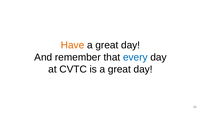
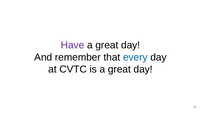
Have colour: orange -> purple
